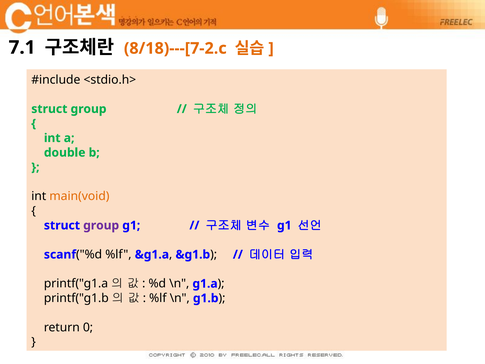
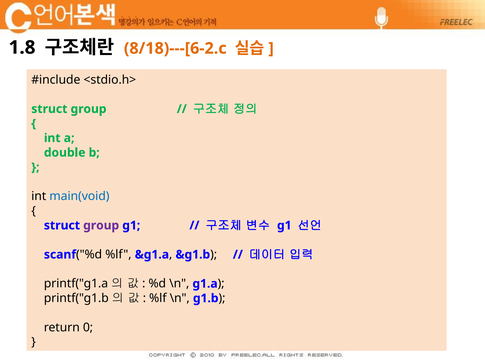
7.1: 7.1 -> 1.8
8/18)---[7-2.c: 8/18)---[7-2.c -> 8/18)---[6-2.c
main(void colour: orange -> blue
